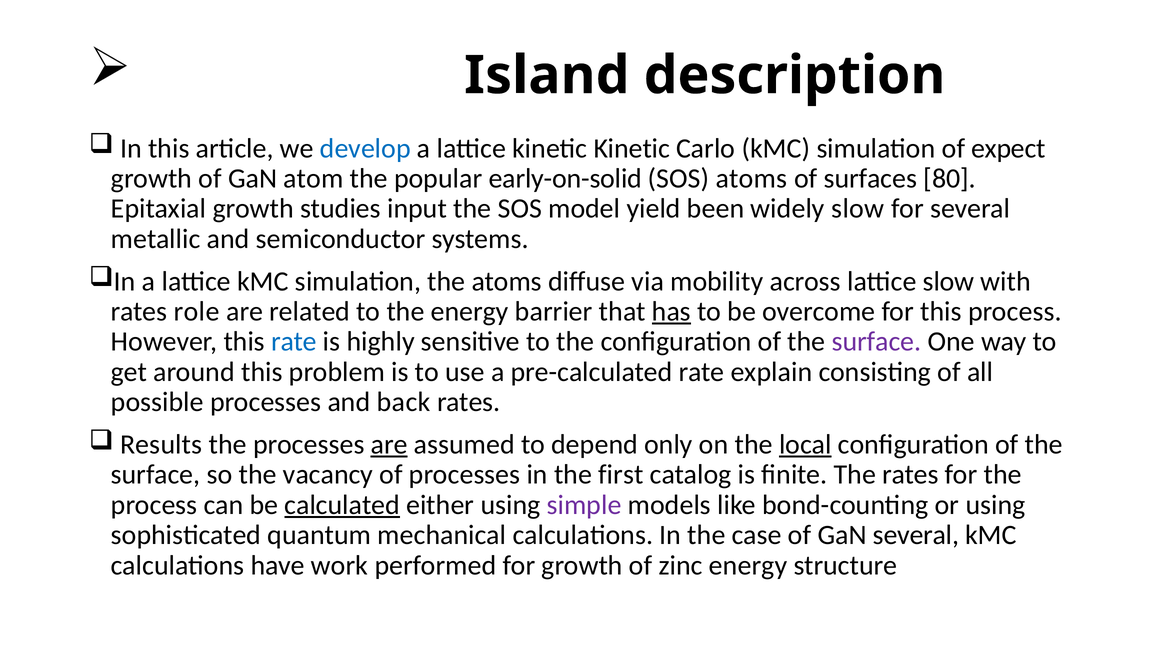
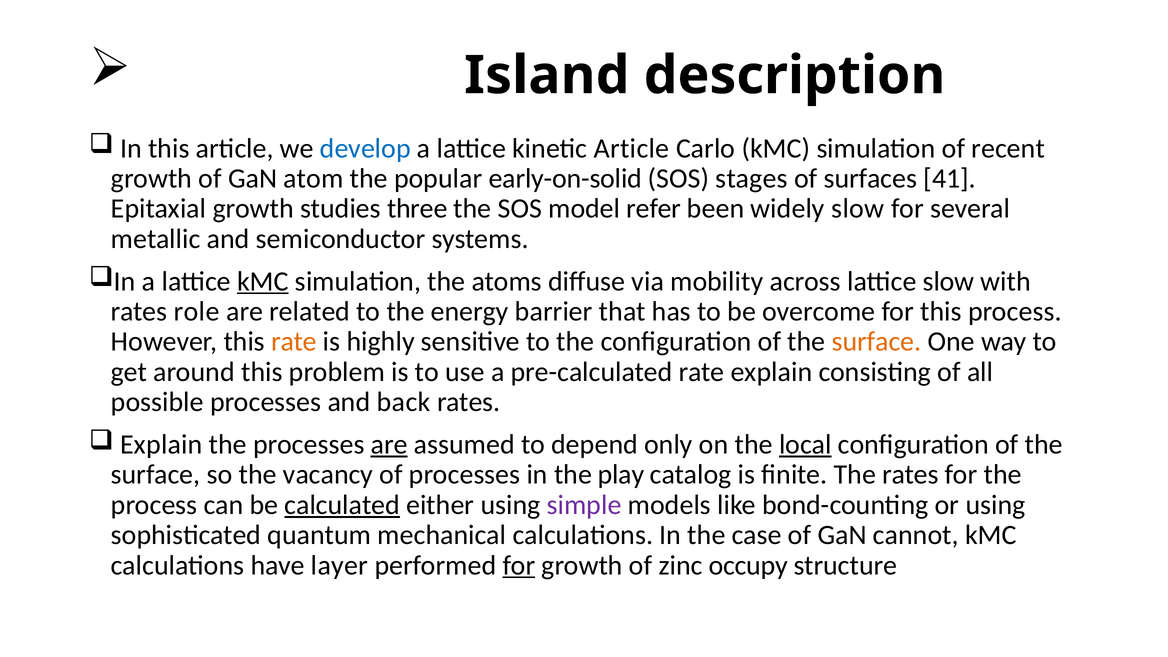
kinetic Kinetic: Kinetic -> Article
expect: expect -> recent
SOS atoms: atoms -> stages
80: 80 -> 41
input: input -> three
yield: yield -> refer
kMC at (263, 281) underline: none -> present
has underline: present -> none
rate at (294, 342) colour: blue -> orange
surface at (877, 342) colour: purple -> orange
Results at (161, 445): Results -> Explain
first: first -> play
GaN several: several -> cannot
work: work -> layer
for at (519, 565) underline: none -> present
zinc energy: energy -> occupy
